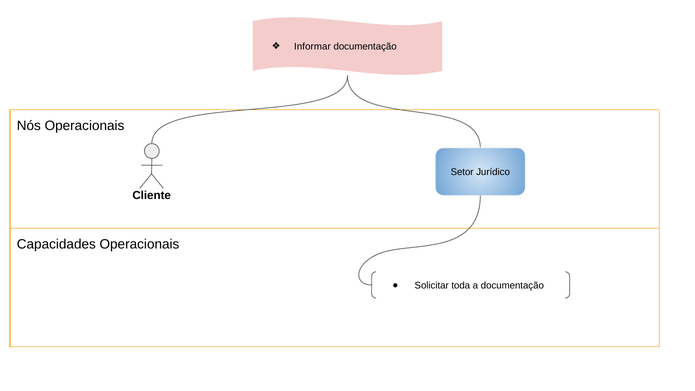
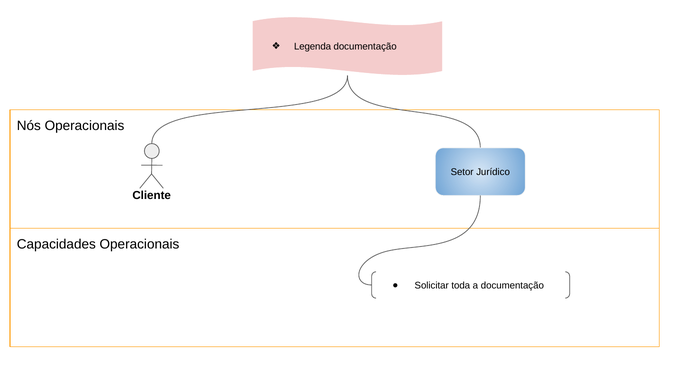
Informar: Informar -> Legenda
